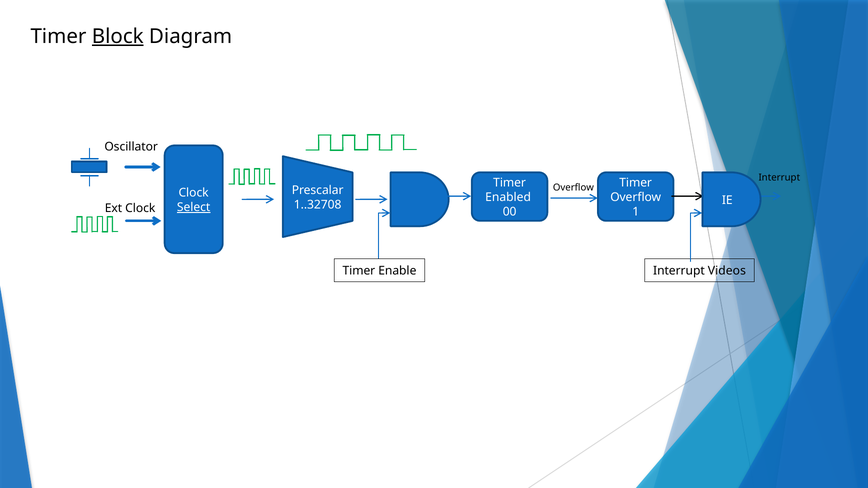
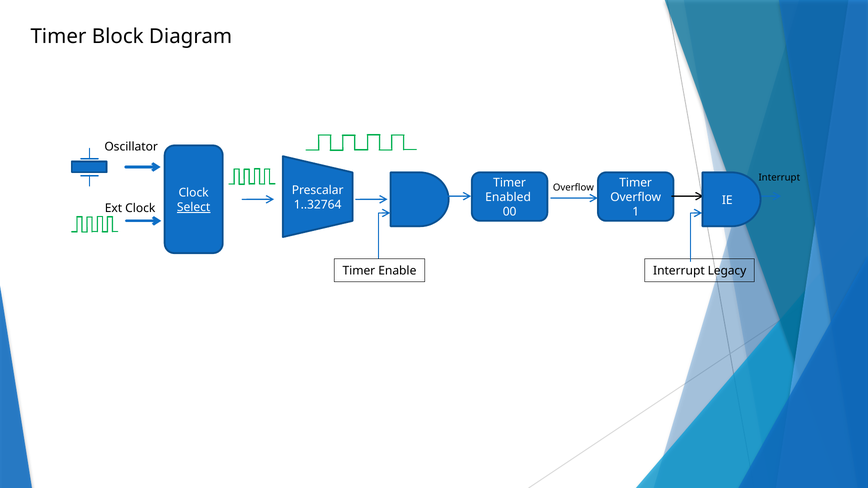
Block underline: present -> none
1..32708: 1..32708 -> 1..32764
Videos: Videos -> Legacy
